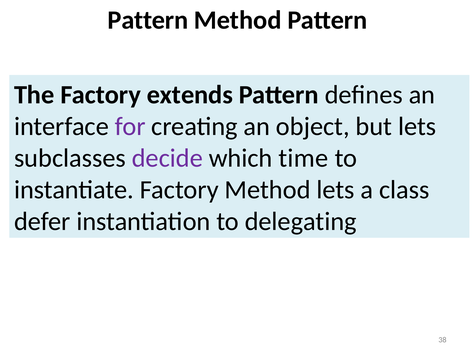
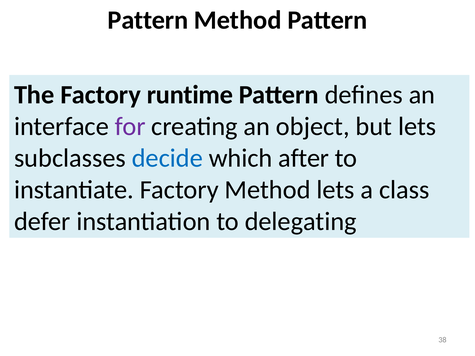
extends: extends -> runtime
decide colour: purple -> blue
time: time -> after
